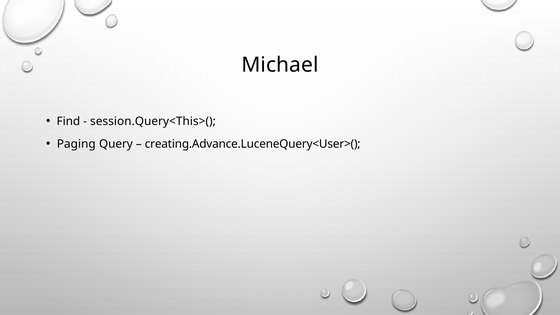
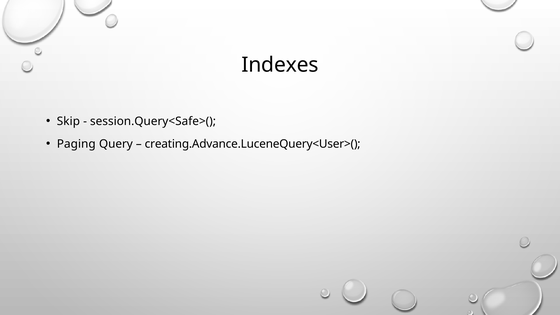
Michael: Michael -> Indexes
Find: Find -> Skip
session.Query<This>(: session.Query<This>( -> session.Query<Safe>(
